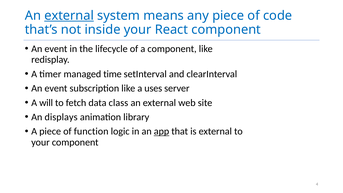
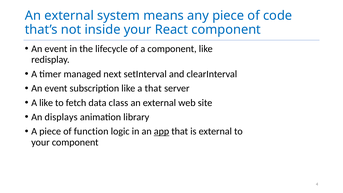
external at (69, 16) underline: present -> none
time: time -> next
a uses: uses -> that
A will: will -> like
